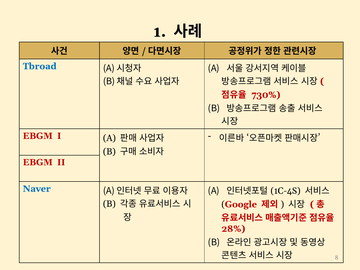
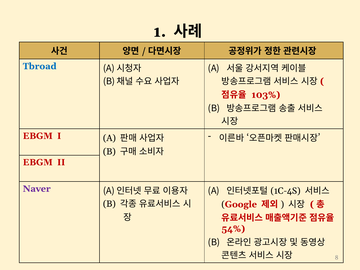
730%: 730% -> 103%
Naver colour: blue -> purple
28%: 28% -> 54%
